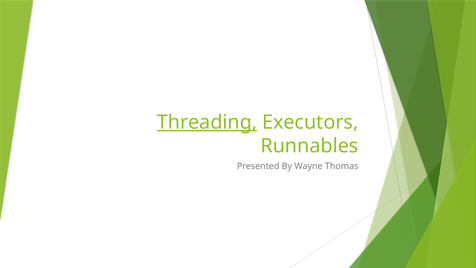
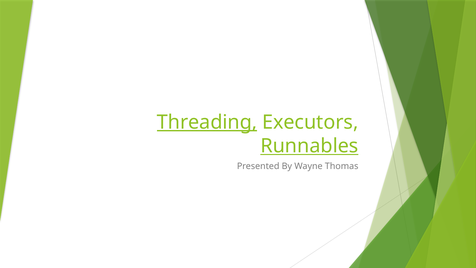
Runnables underline: none -> present
